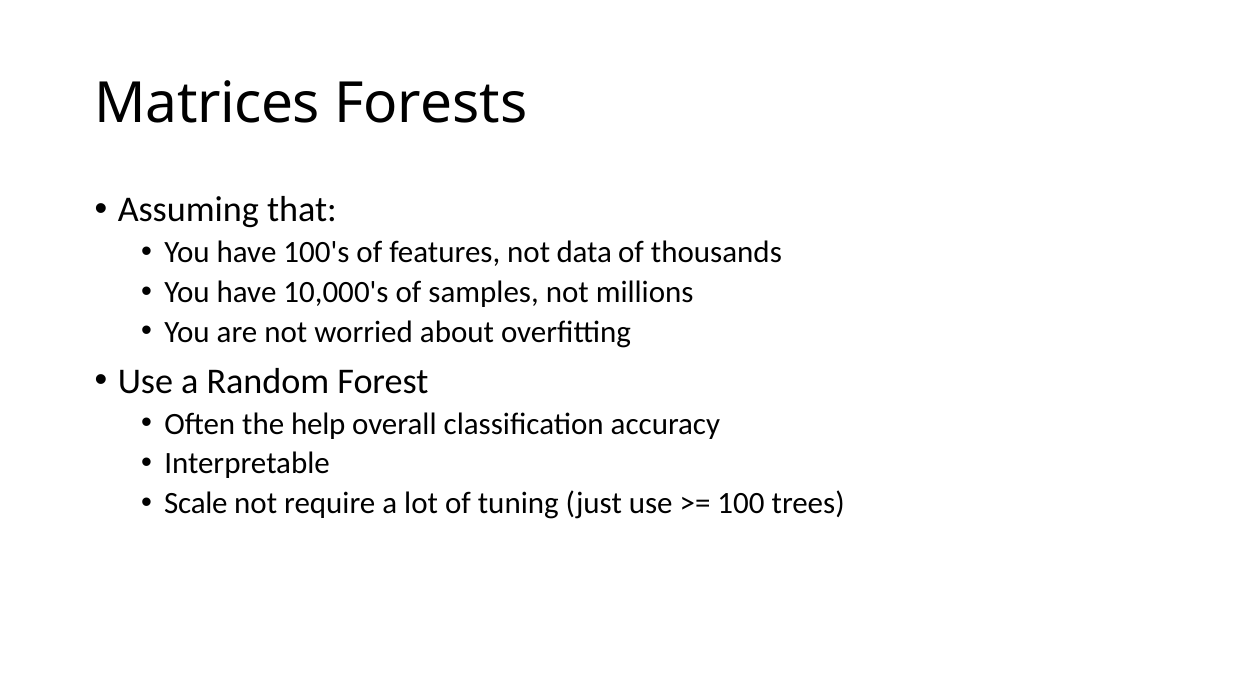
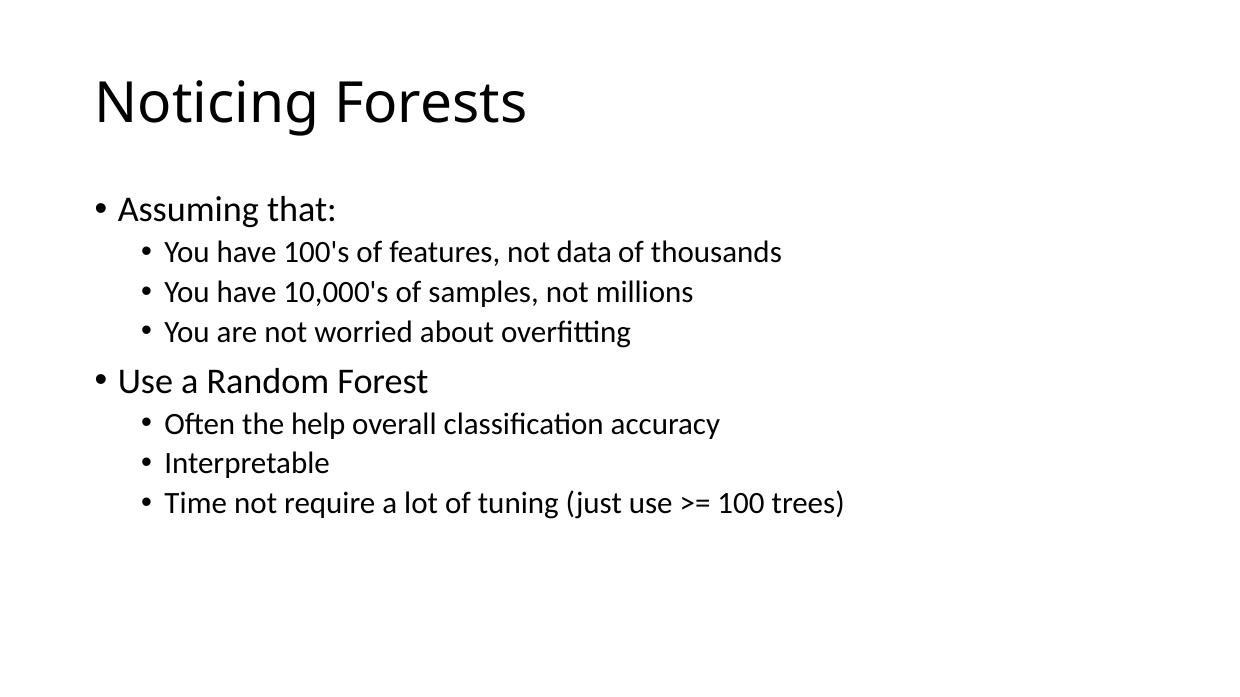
Matrices: Matrices -> Noticing
Scale: Scale -> Time
